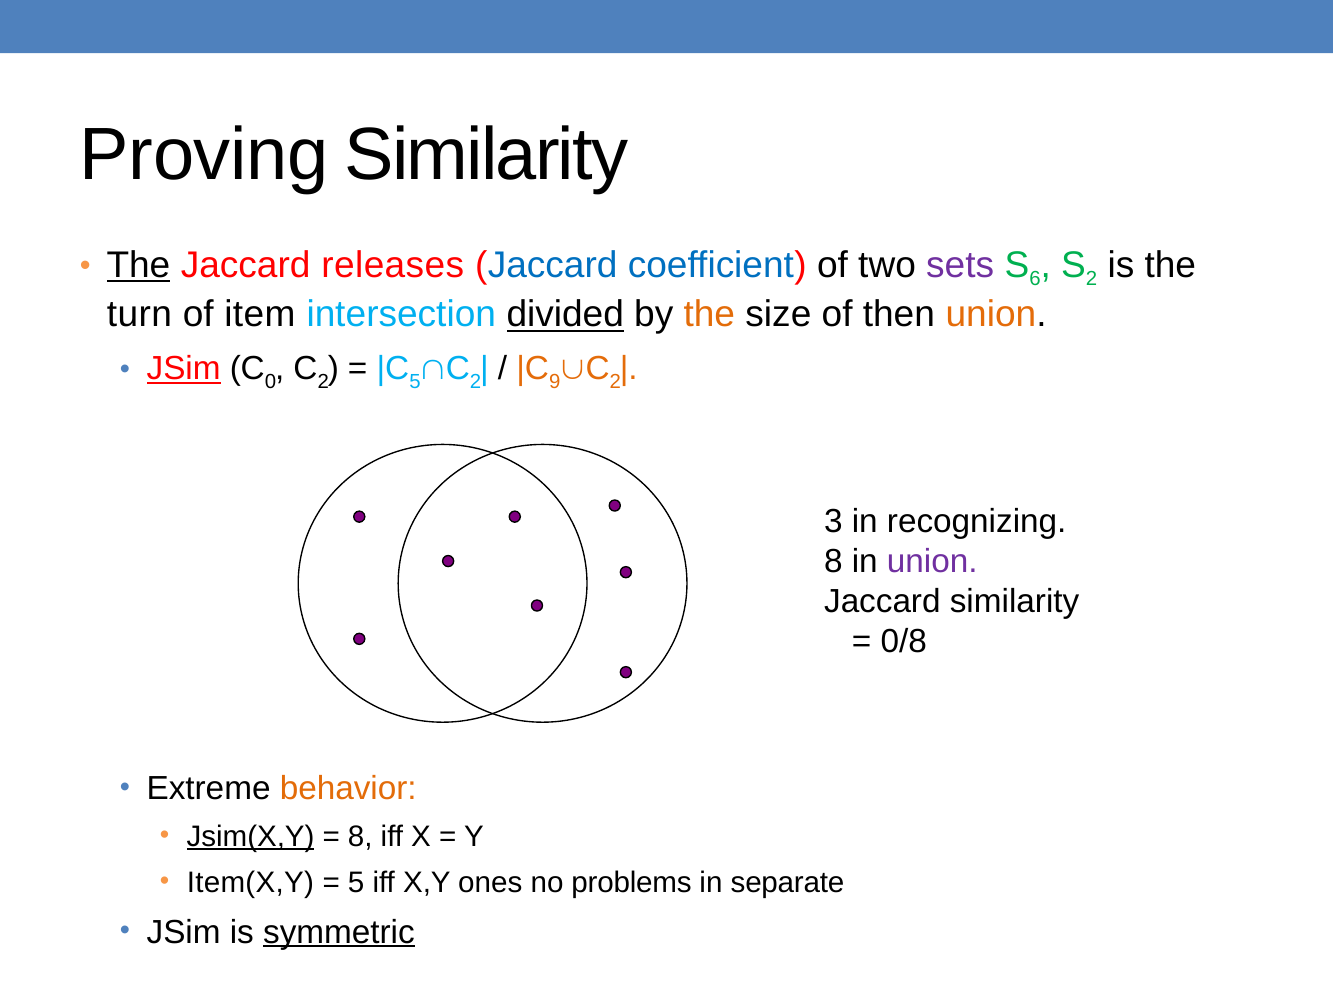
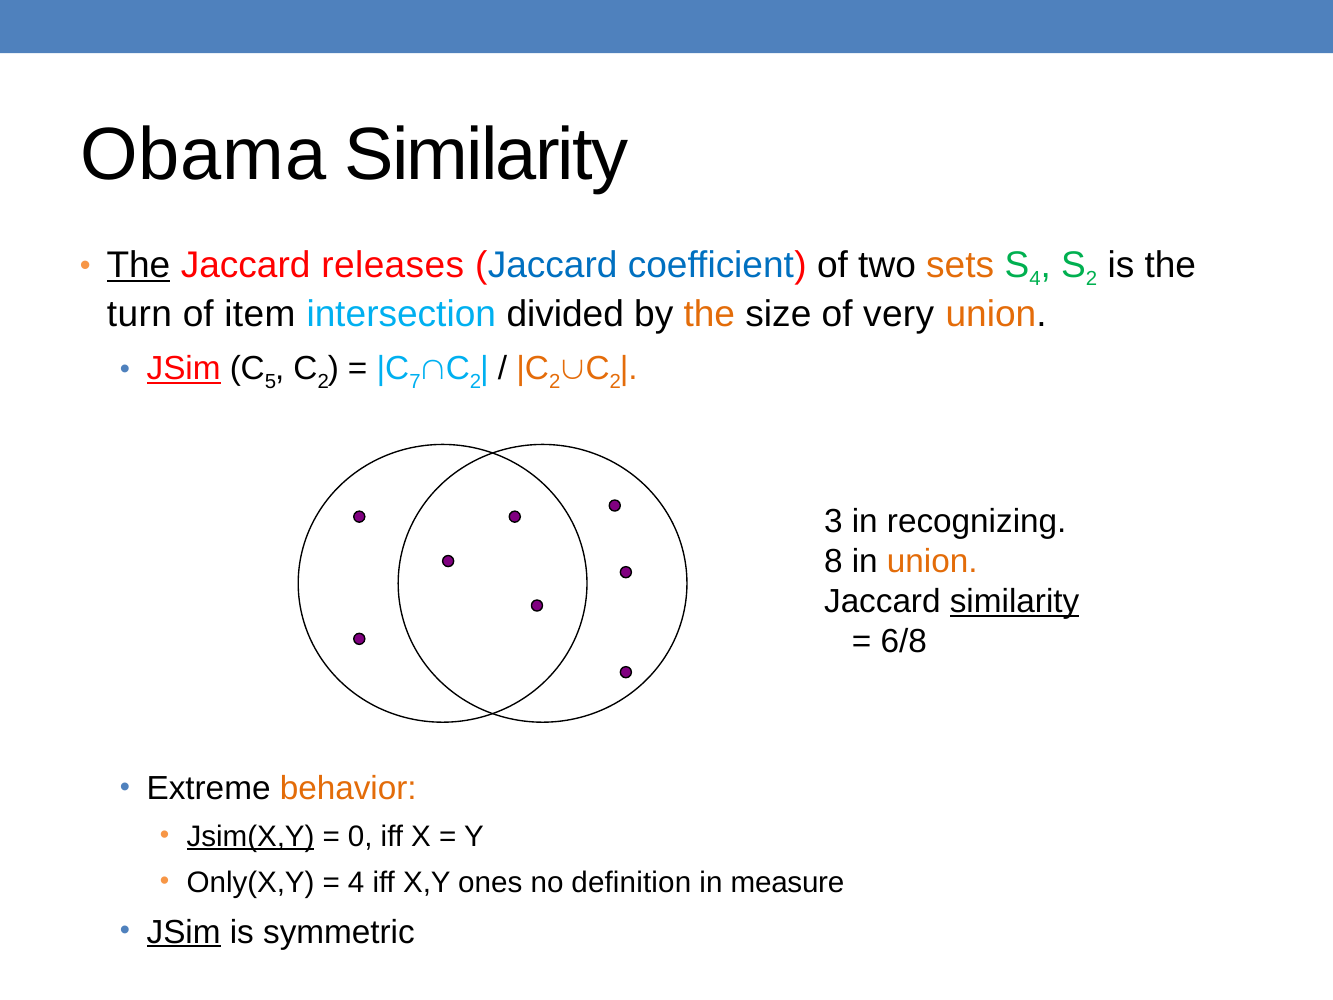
Proving: Proving -> Obama
sets colour: purple -> orange
6 at (1035, 279): 6 -> 4
divided underline: present -> none
then: then -> very
0: 0 -> 5
5 at (415, 381): 5 -> 7
9 at (555, 381): 9 -> 2
union at (932, 562) colour: purple -> orange
similarity at (1015, 602) underline: none -> present
0/8: 0/8 -> 6/8
8 at (360, 836): 8 -> 0
Item(X,Y: Item(X,Y -> Only(X,Y
5 at (356, 882): 5 -> 4
problems: problems -> definition
separate: separate -> measure
JSim at (184, 932) underline: none -> present
symmetric underline: present -> none
